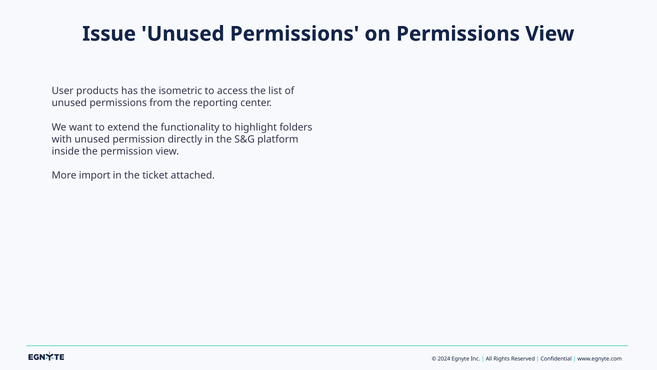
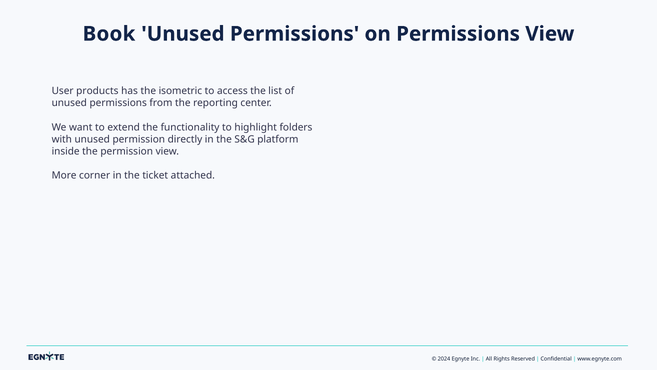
Issue: Issue -> Book
import: import -> corner
